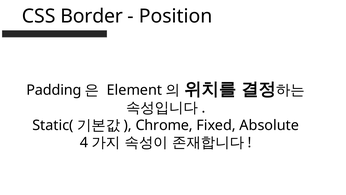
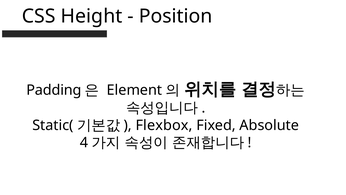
Border: Border -> Height
Chrome: Chrome -> Flexbox
